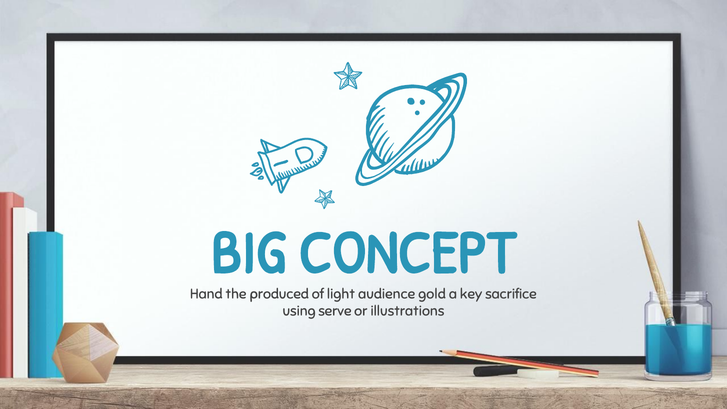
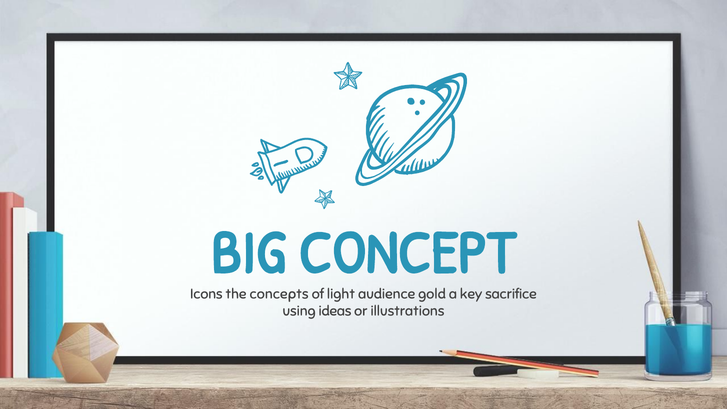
Hand: Hand -> Icons
produced: produced -> concepts
serve: serve -> ideas
